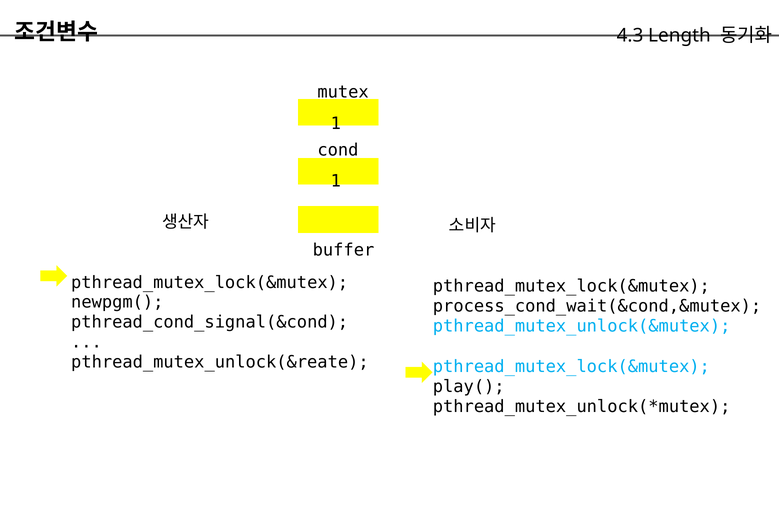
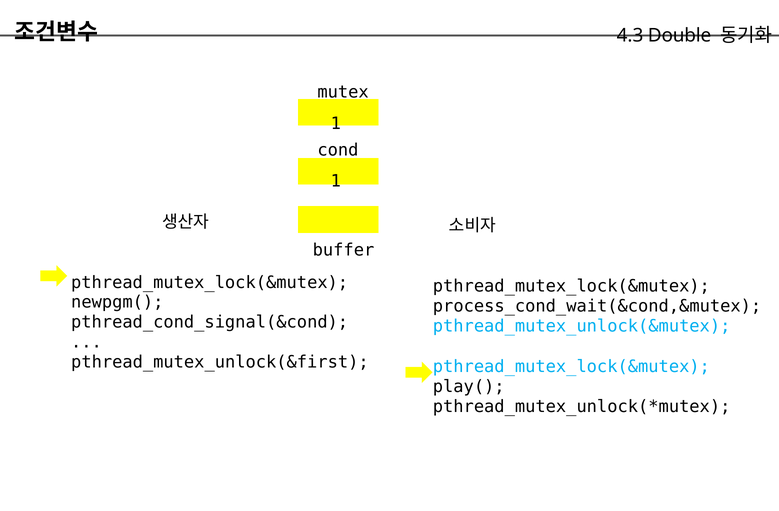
Length: Length -> Double
pthread_mutex_unlock(&reate: pthread_mutex_unlock(&reate -> pthread_mutex_unlock(&first
